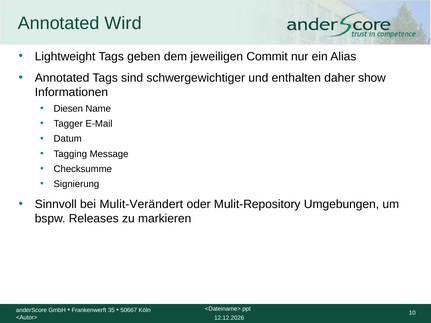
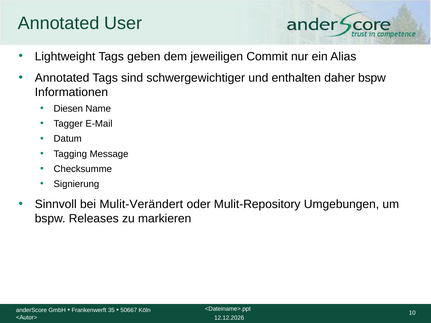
Wird: Wird -> User
daher show: show -> bspw
